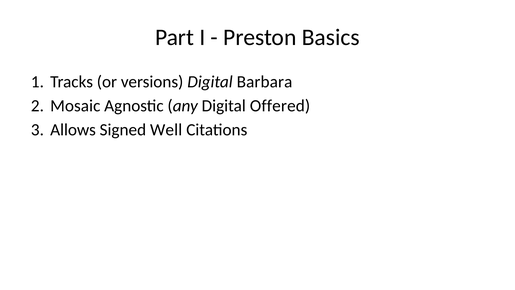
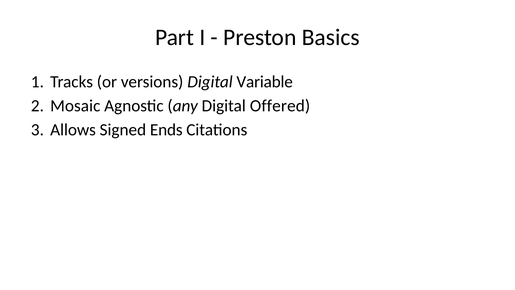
Barbara: Barbara -> Variable
Well: Well -> Ends
